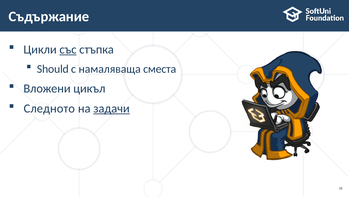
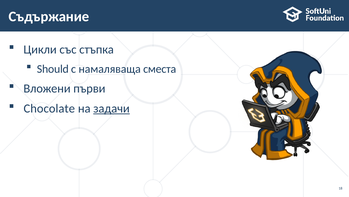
със underline: present -> none
цикъл: цикъл -> първи
Следното: Следното -> Chocolate
